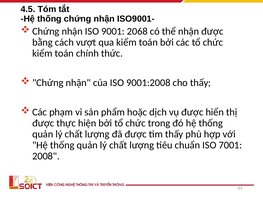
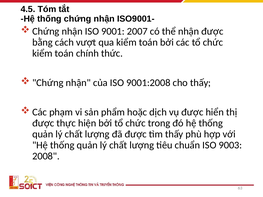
2068: 2068 -> 2007
7001: 7001 -> 9003
